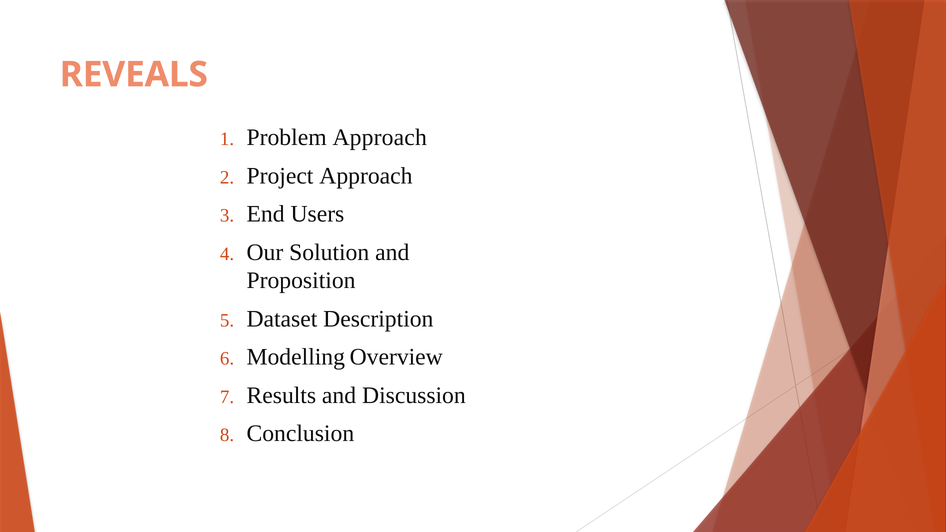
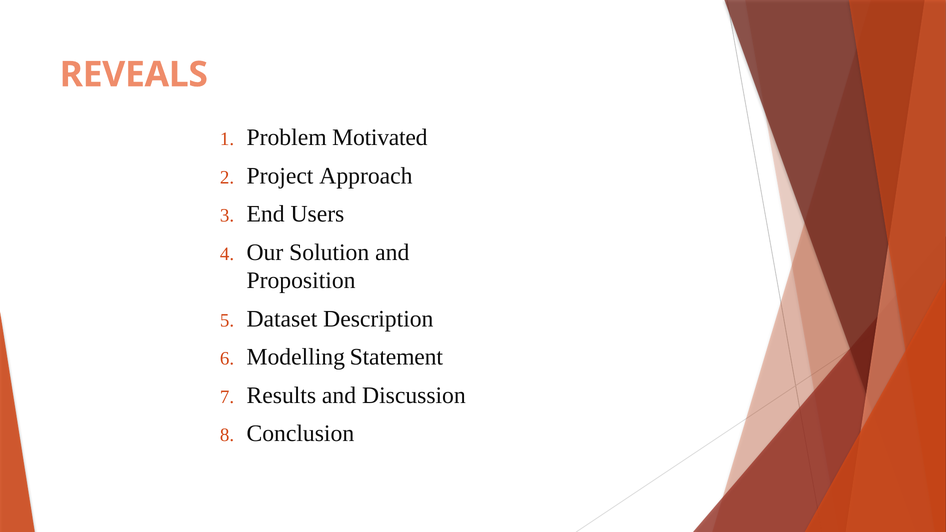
Problem Approach: Approach -> Motivated
Overview: Overview -> Statement
